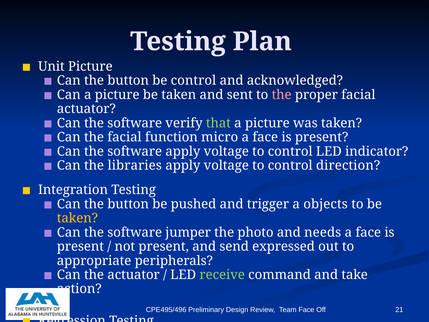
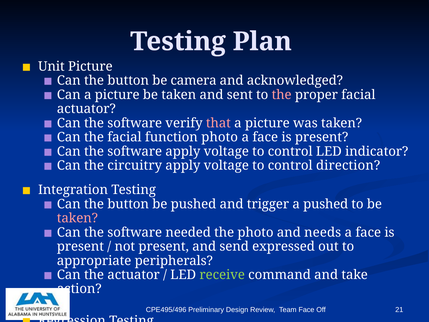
be control: control -> camera
that colour: light green -> pink
function micro: micro -> photo
libraries: libraries -> circuitry
a objects: objects -> pushed
taken at (77, 218) colour: yellow -> pink
jumper: jumper -> needed
